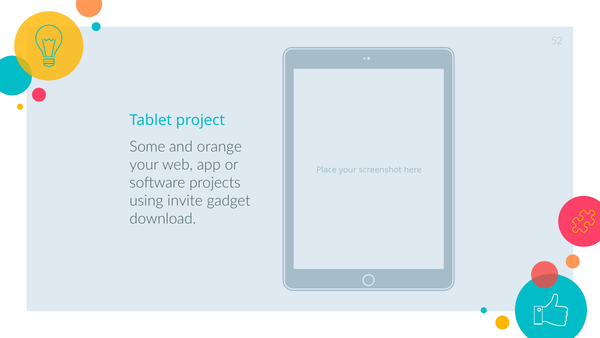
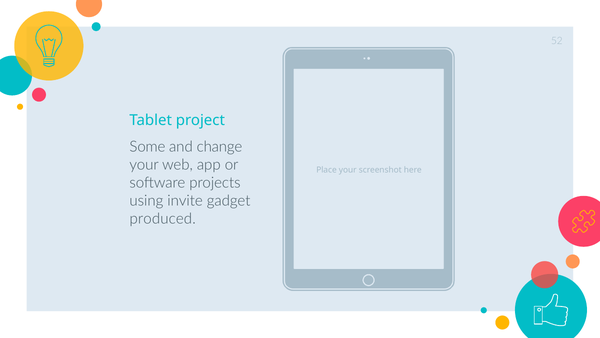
orange: orange -> change
download: download -> produced
